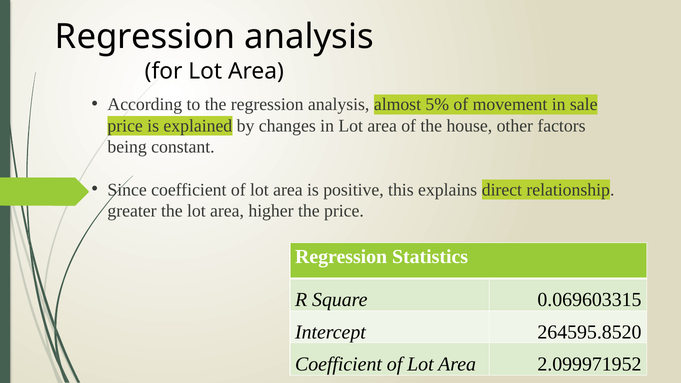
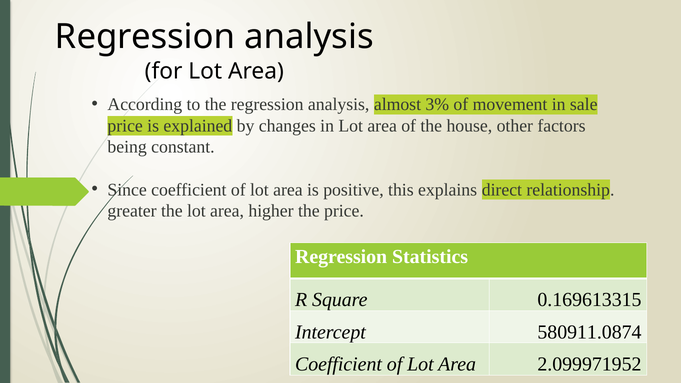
5%: 5% -> 3%
0.069603315: 0.069603315 -> 0.169613315
264595.8520: 264595.8520 -> 580911.0874
